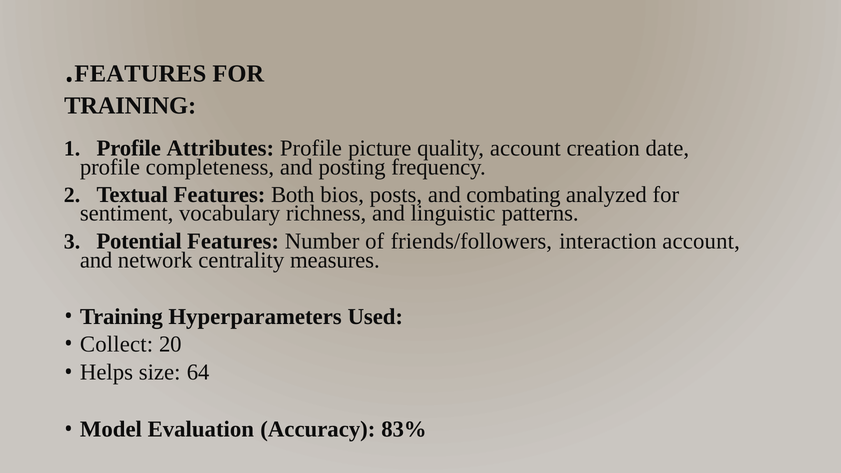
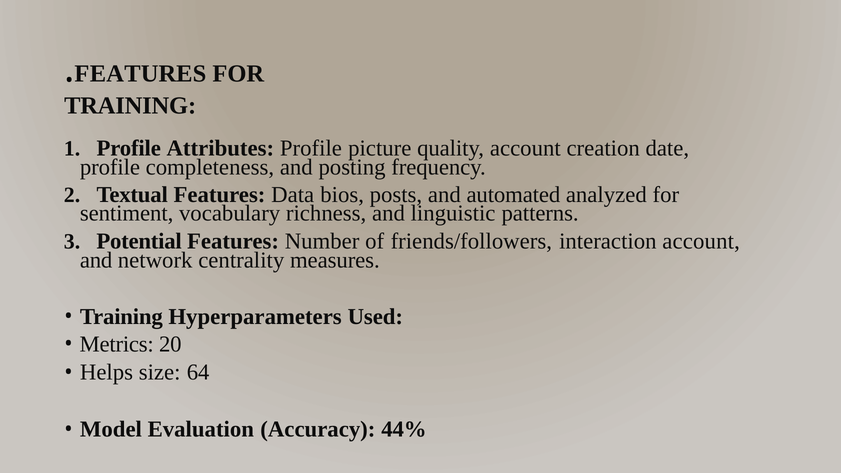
Both: Both -> Data
combating: combating -> automated
Collect: Collect -> Metrics
83%: 83% -> 44%
